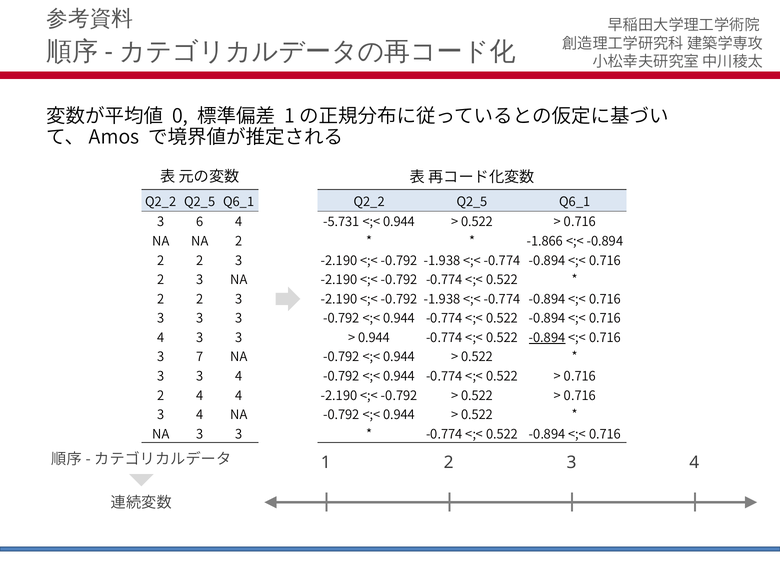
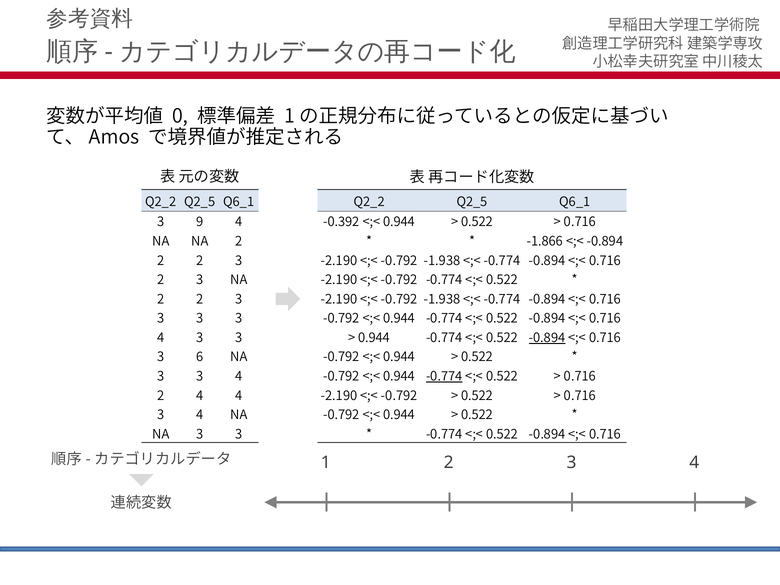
6: 6 -> 9
-5.731: -5.731 -> -0.392
7: 7 -> 6
-0.774 at (444, 376) underline: none -> present
